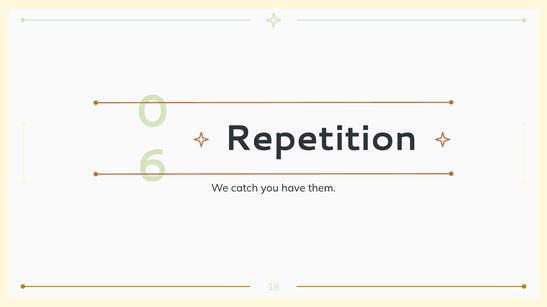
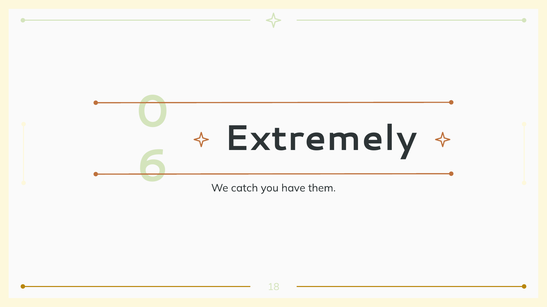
Repetition: Repetition -> Extremely
